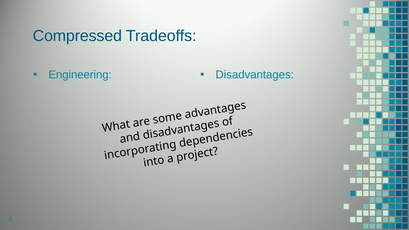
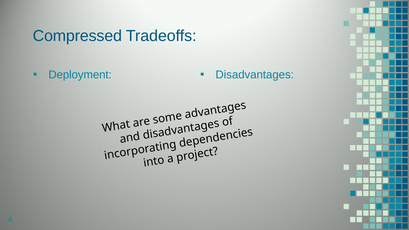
Engineering: Engineering -> Deployment
